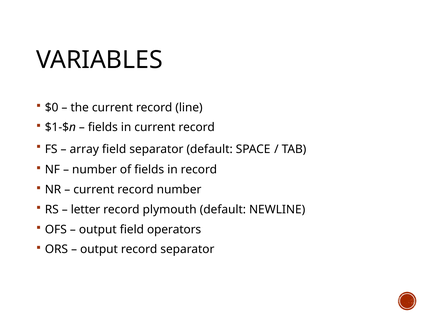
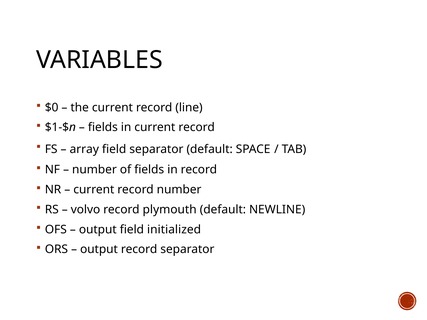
letter: letter -> volvo
operators: operators -> initialized
